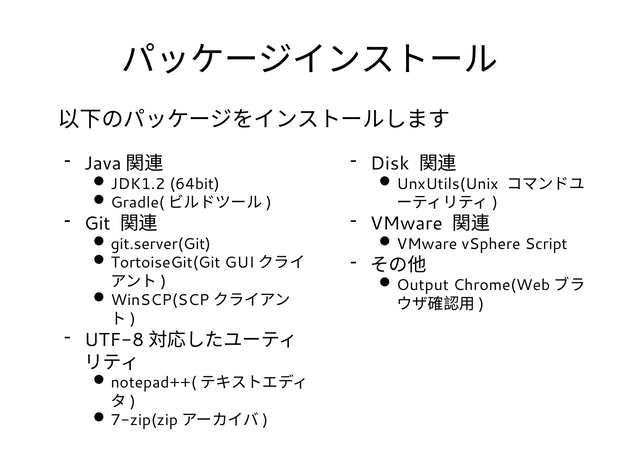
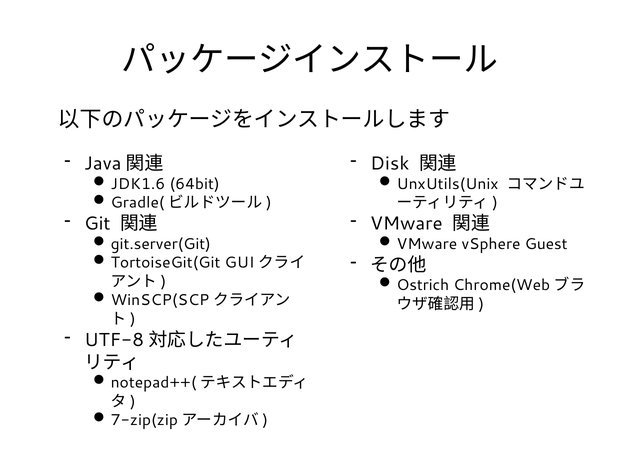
JDK1.2: JDK1.2 -> JDK1.6
Script: Script -> Guest
Output: Output -> Ostrich
